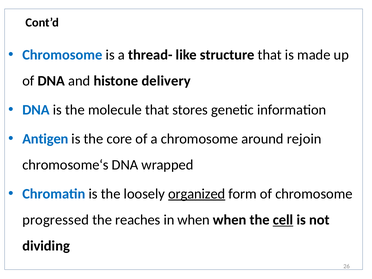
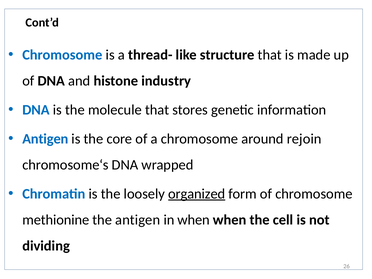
delivery: delivery -> industry
progressed: progressed -> methionine
the reaches: reaches -> antigen
cell underline: present -> none
